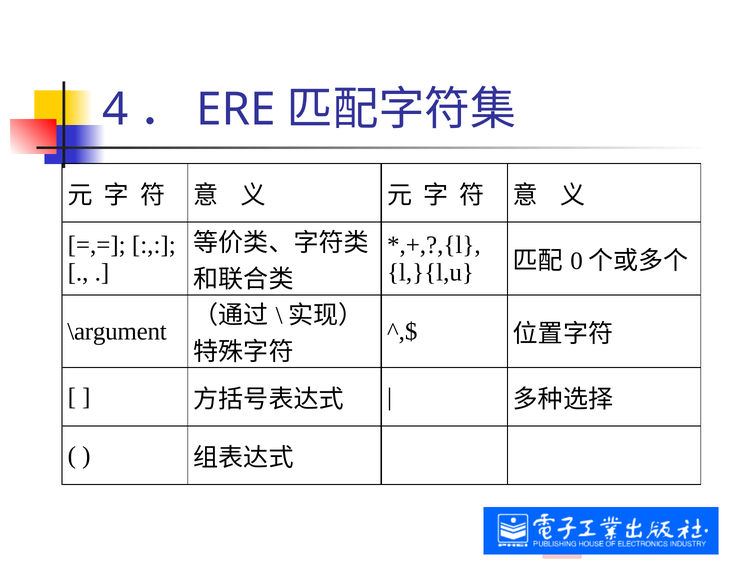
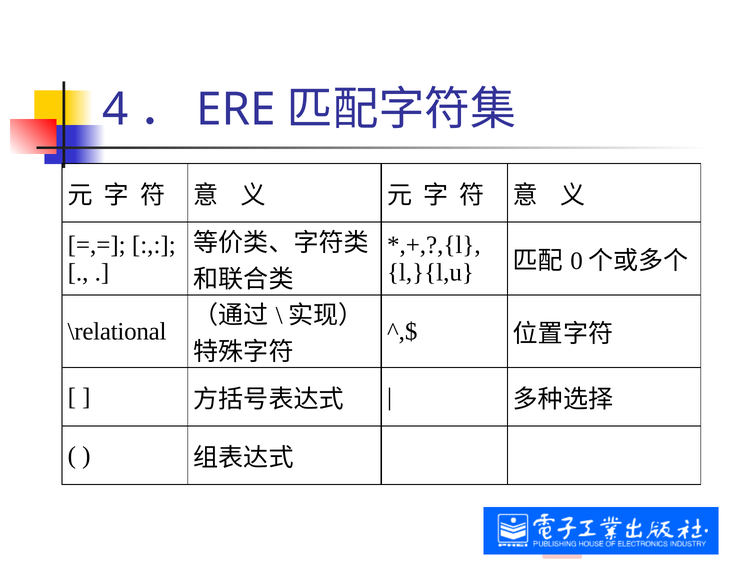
\argument: \argument -> \relational
